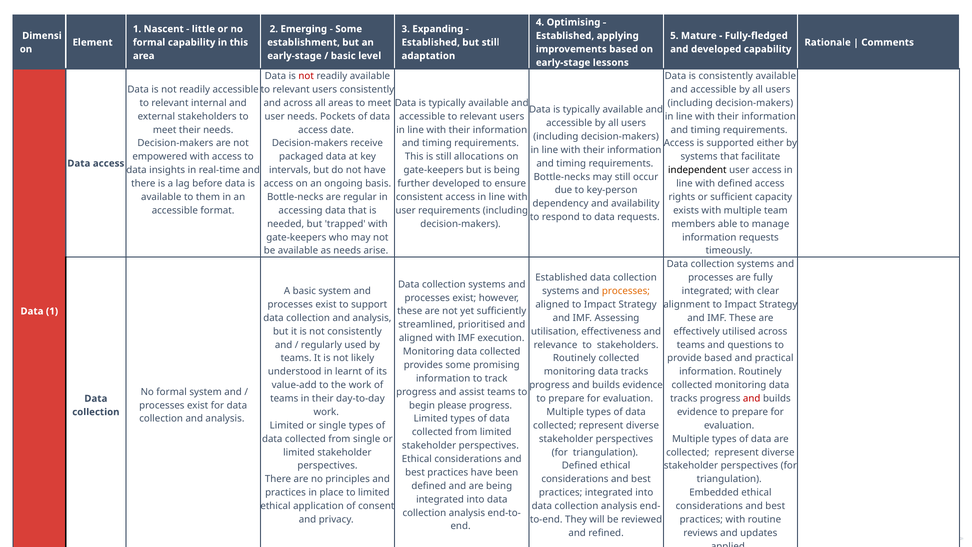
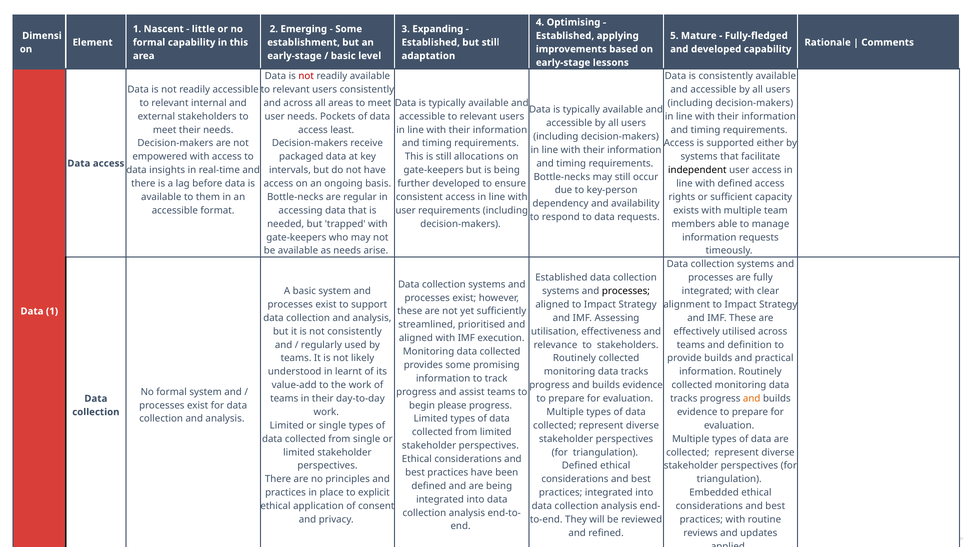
date: date -> least
processes at (626, 291) colour: orange -> black
questions: questions -> definition
provide based: based -> builds
and at (752, 398) colour: red -> orange
to limited: limited -> explicit
